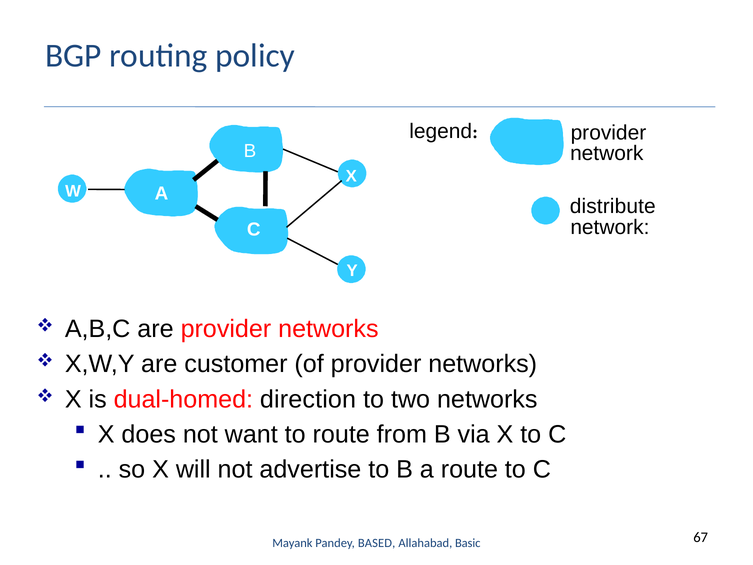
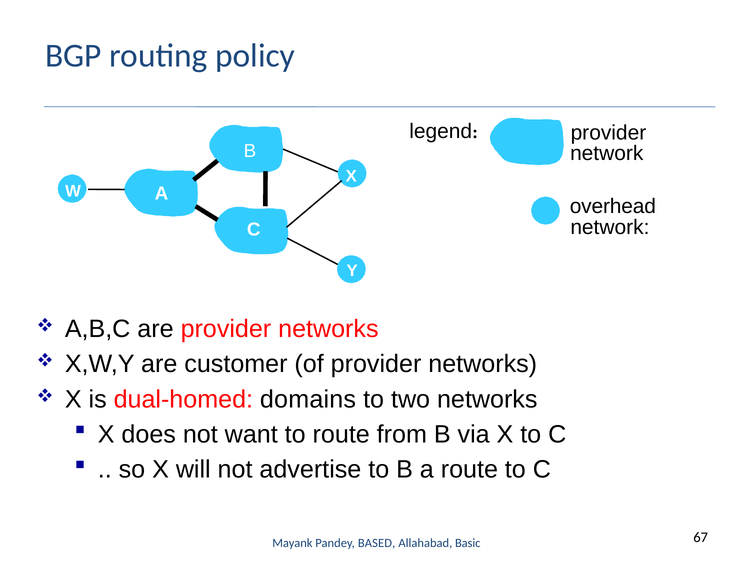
distribute: distribute -> overhead
direction: direction -> domains
